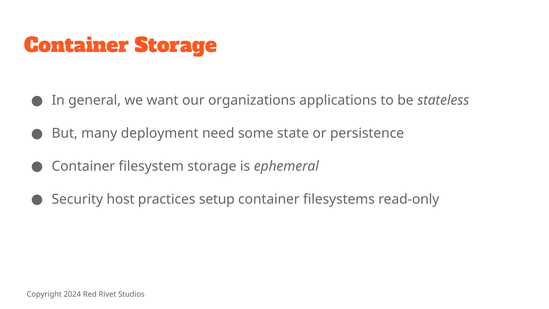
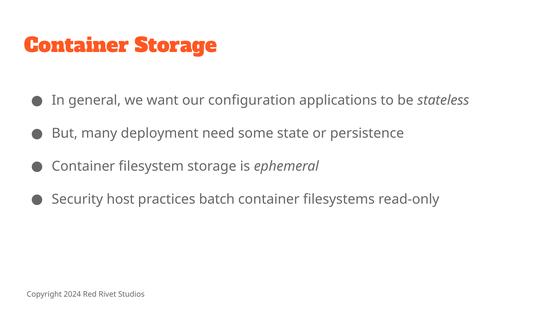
organizations: organizations -> configuration
setup: setup -> batch
